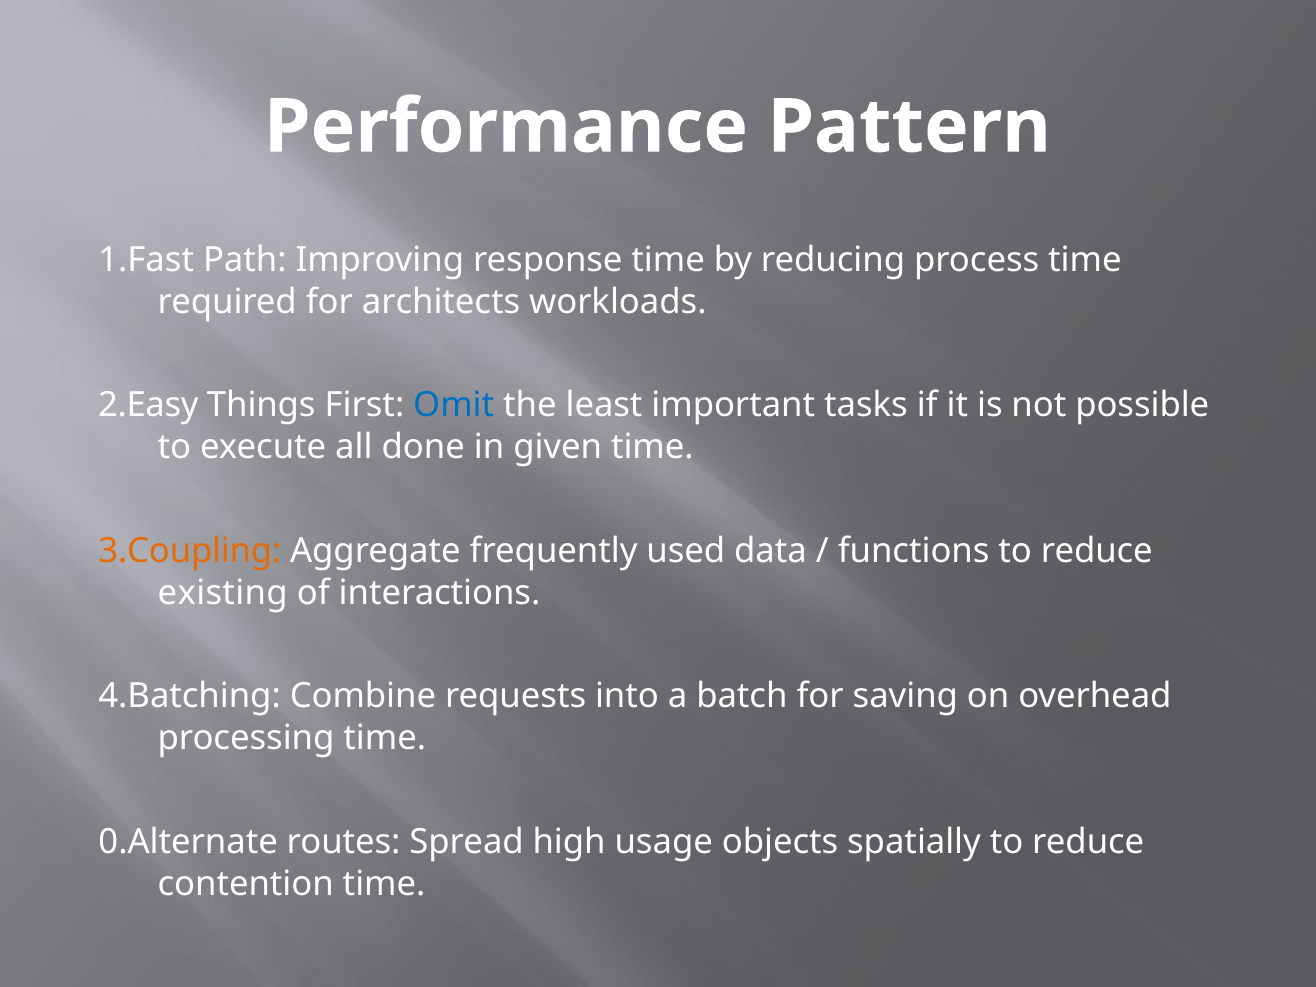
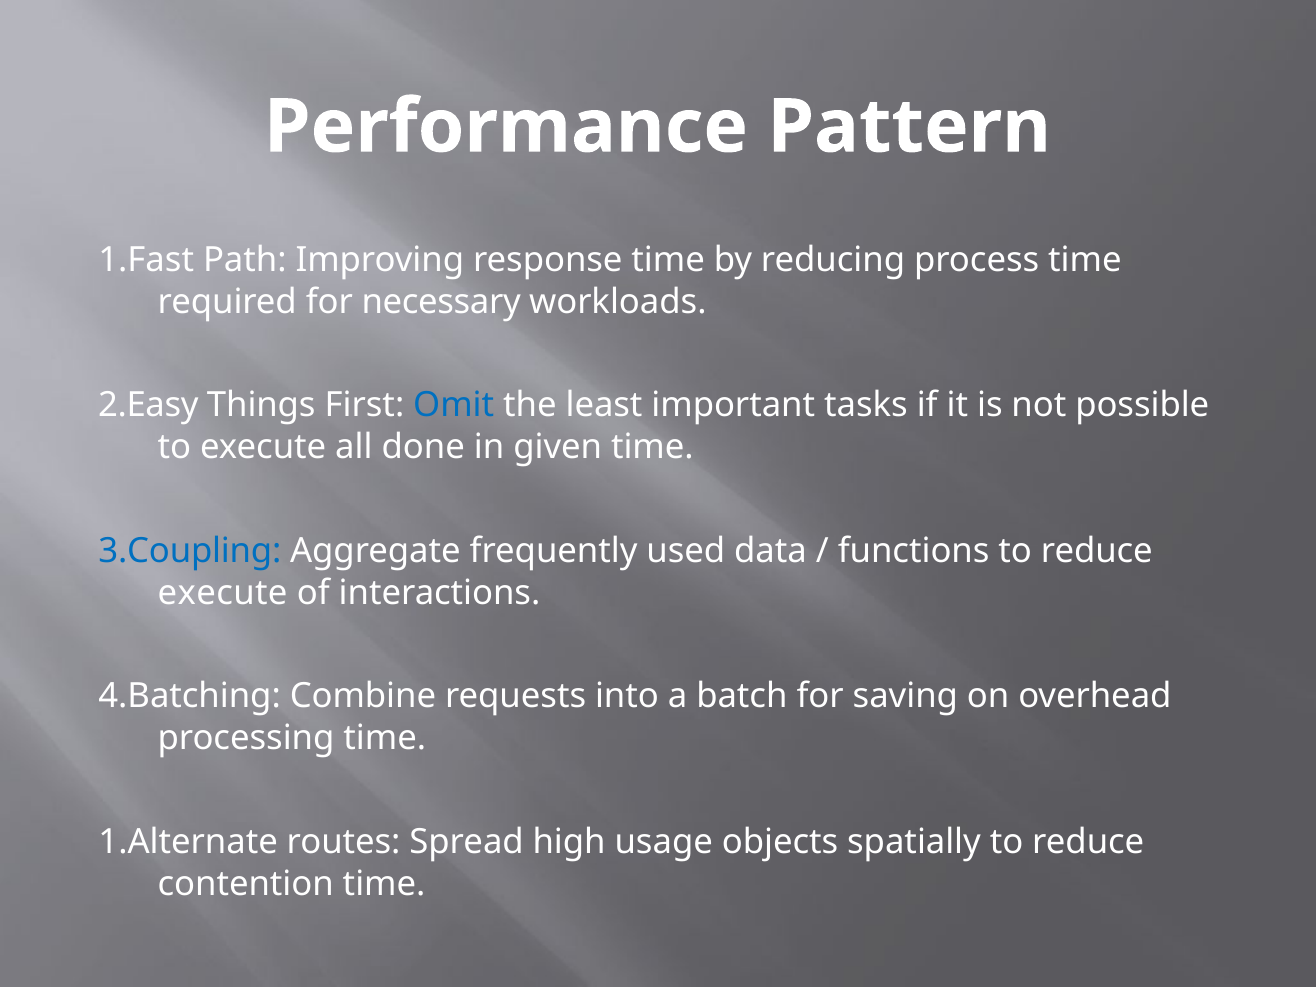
architects: architects -> necessary
3.Coupling colour: orange -> blue
existing at (223, 593): existing -> execute
0.Alternate: 0.Alternate -> 1.Alternate
